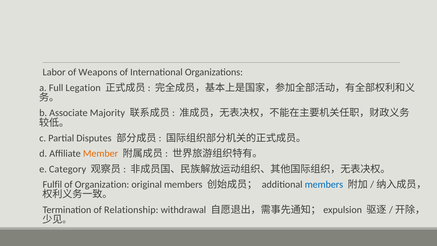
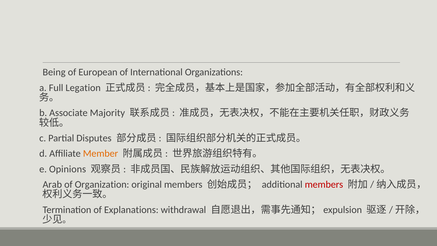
Labor: Labor -> Being
Weapons: Weapons -> European
Category: Category -> Opinions
Fulfil: Fulfil -> Arab
members at (324, 184) colour: blue -> red
Relationship: Relationship -> Explanations
